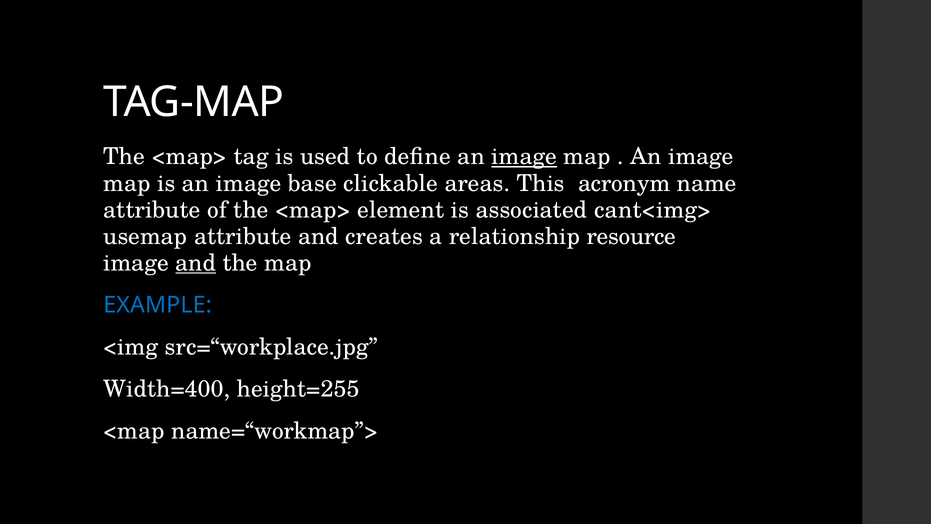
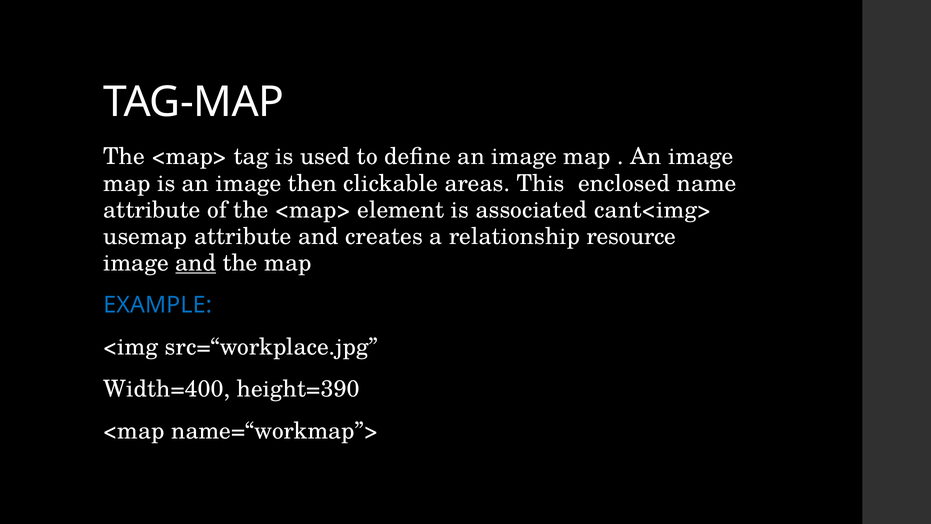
image at (524, 157) underline: present -> none
base: base -> then
acronym: acronym -> enclosed
height=255: height=255 -> height=390
